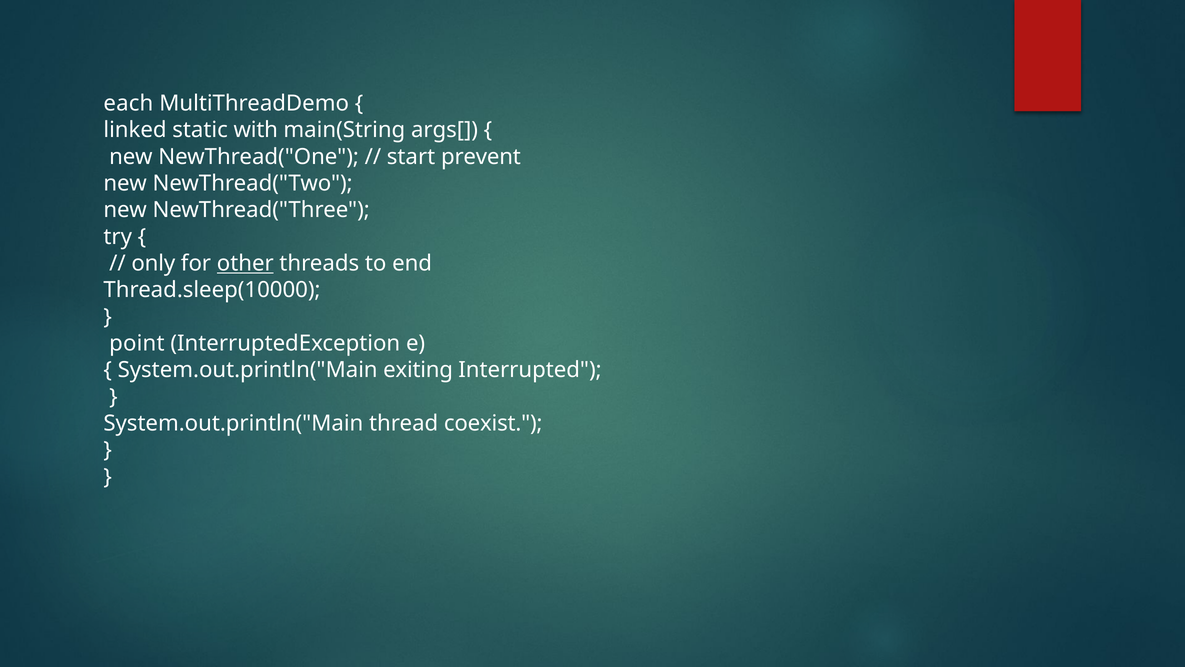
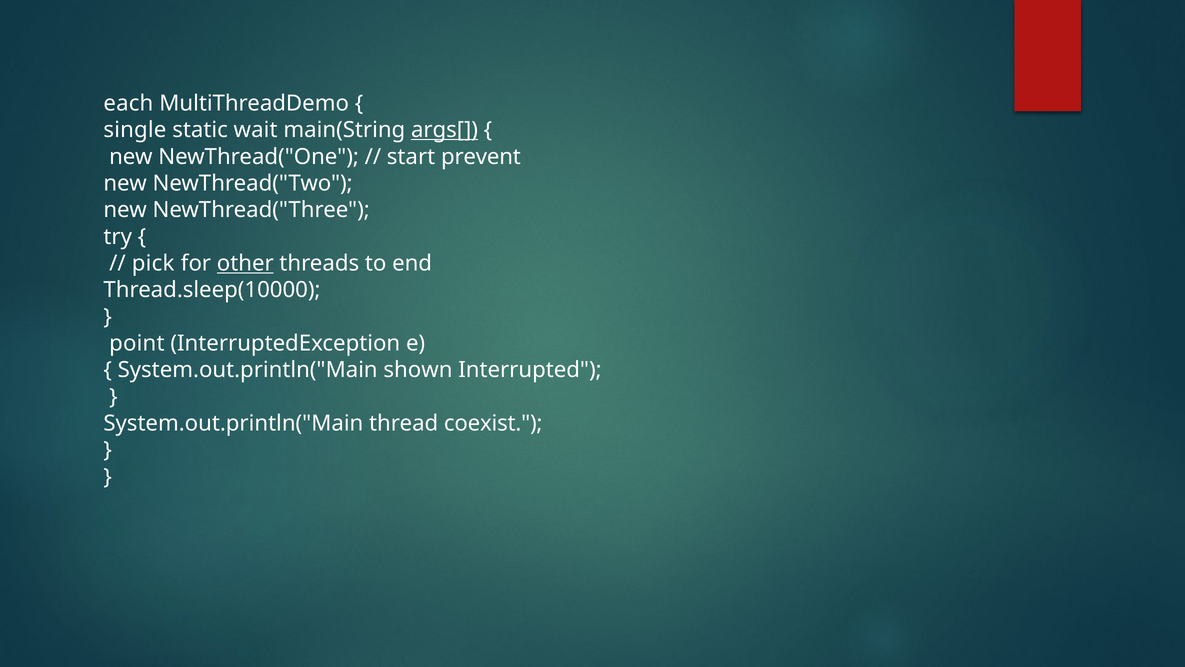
linked: linked -> single
with: with -> wait
args[ underline: none -> present
only: only -> pick
exiting: exiting -> shown
